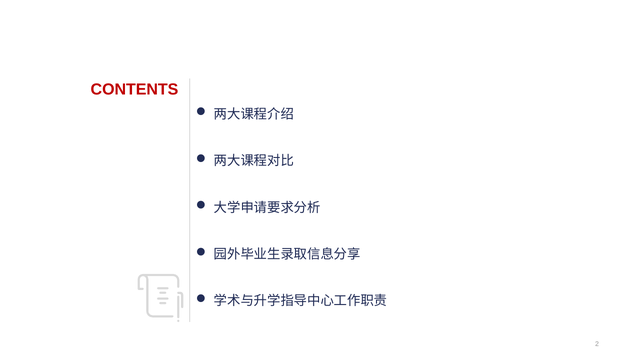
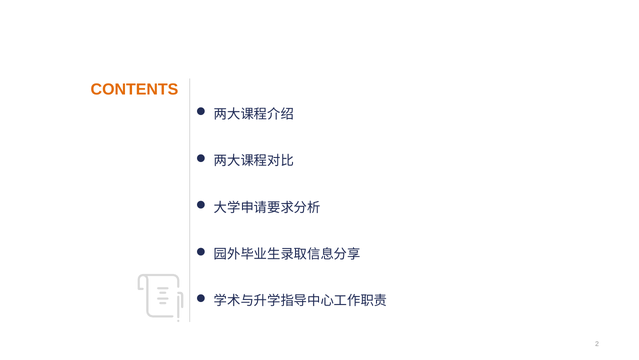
CONTENTS colour: red -> orange
